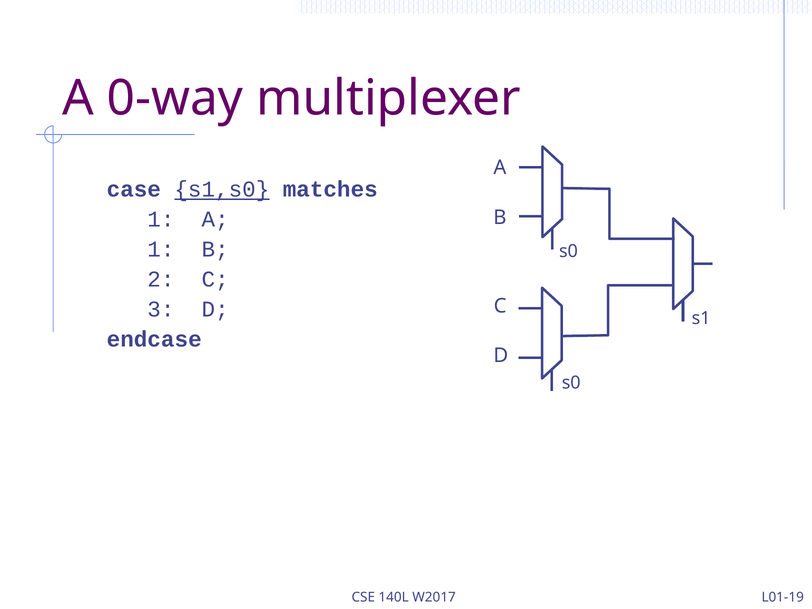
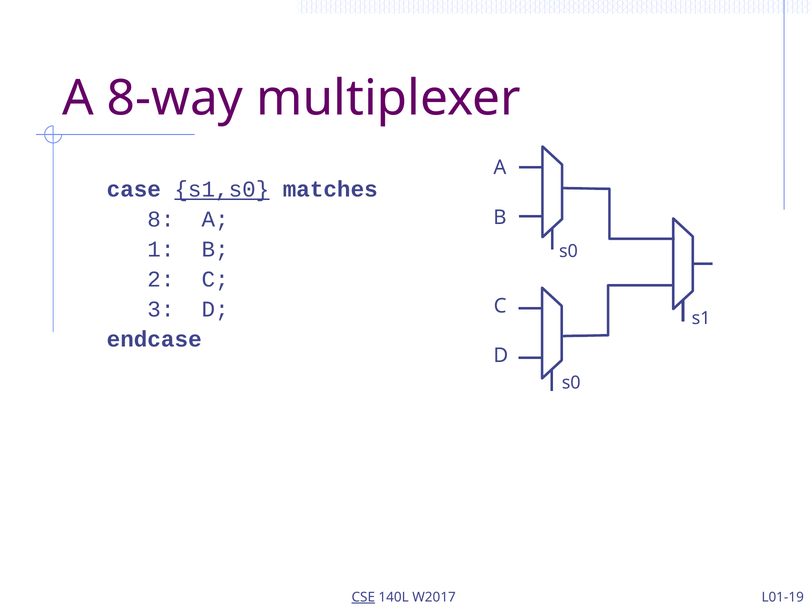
0-way: 0-way -> 8-way
1 at (161, 219): 1 -> 8
CSE underline: none -> present
